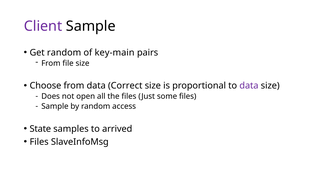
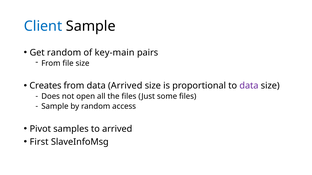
Client colour: purple -> blue
Choose: Choose -> Creates
data Correct: Correct -> Arrived
State: State -> Pivot
Files at (39, 142): Files -> First
